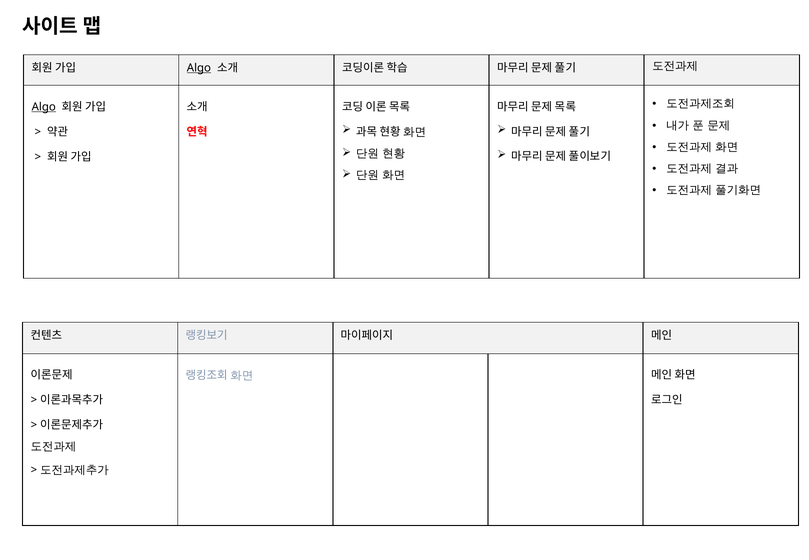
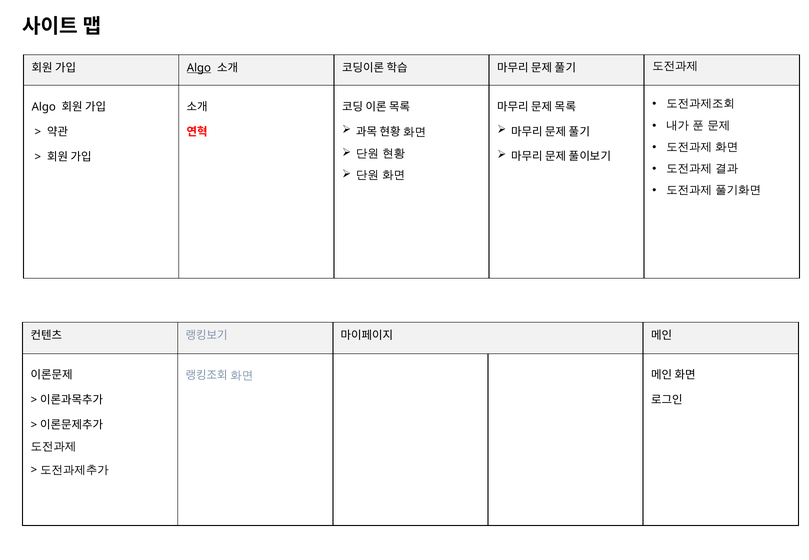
Algo at (44, 107) underline: present -> none
